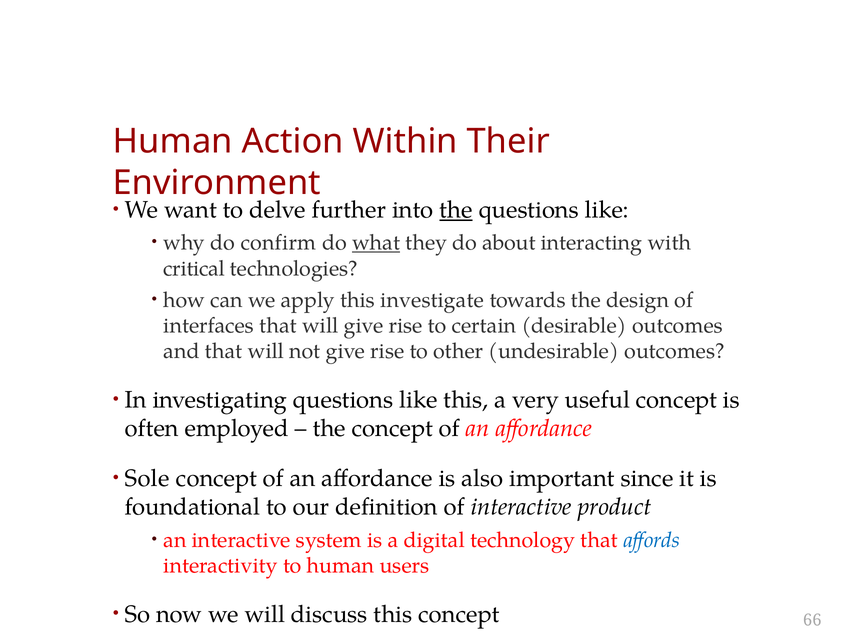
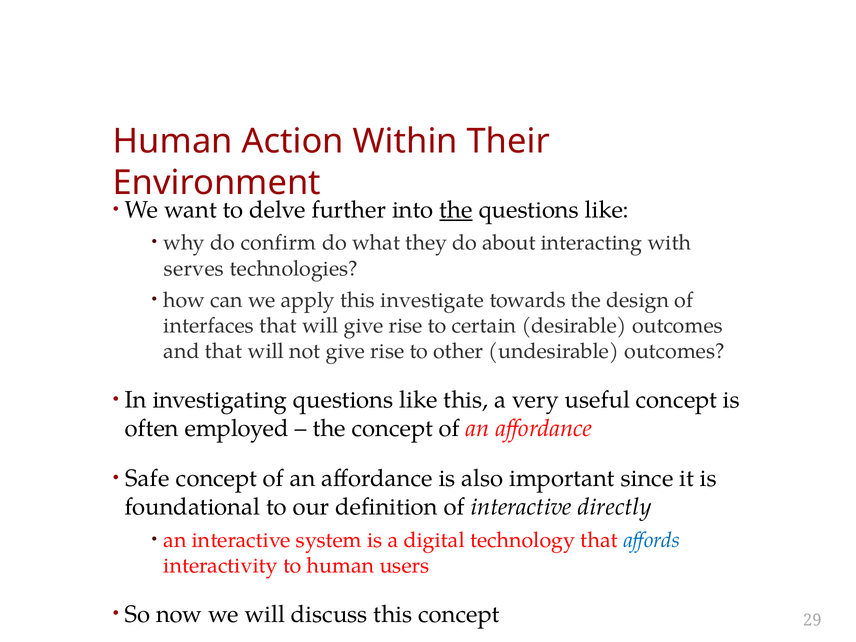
what underline: present -> none
critical: critical -> serves
Sole: Sole -> Safe
product: product -> directly
66: 66 -> 29
